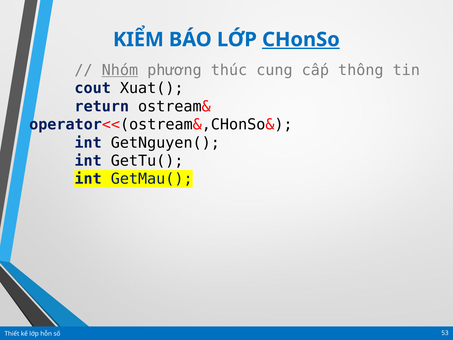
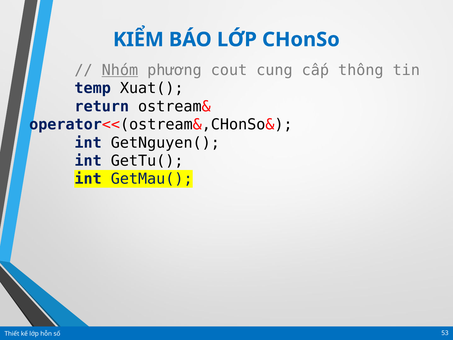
CHonSo underline: present -> none
thúc: thúc -> cout
cout: cout -> temp
